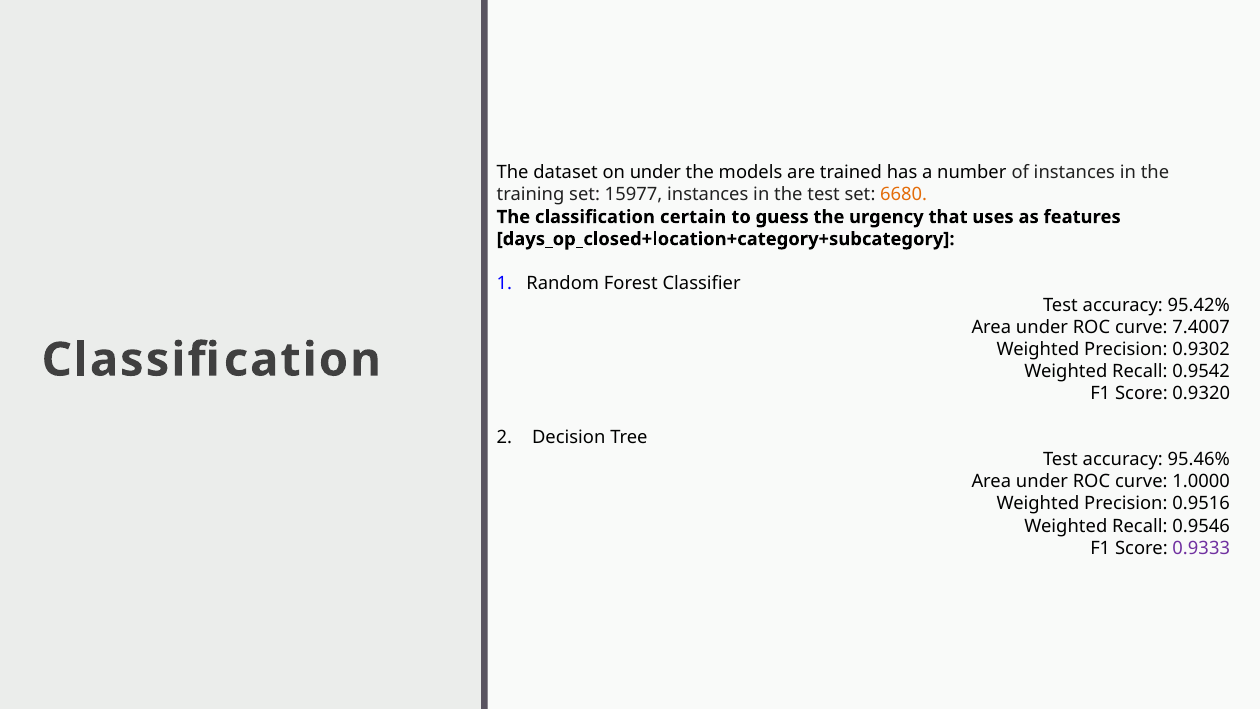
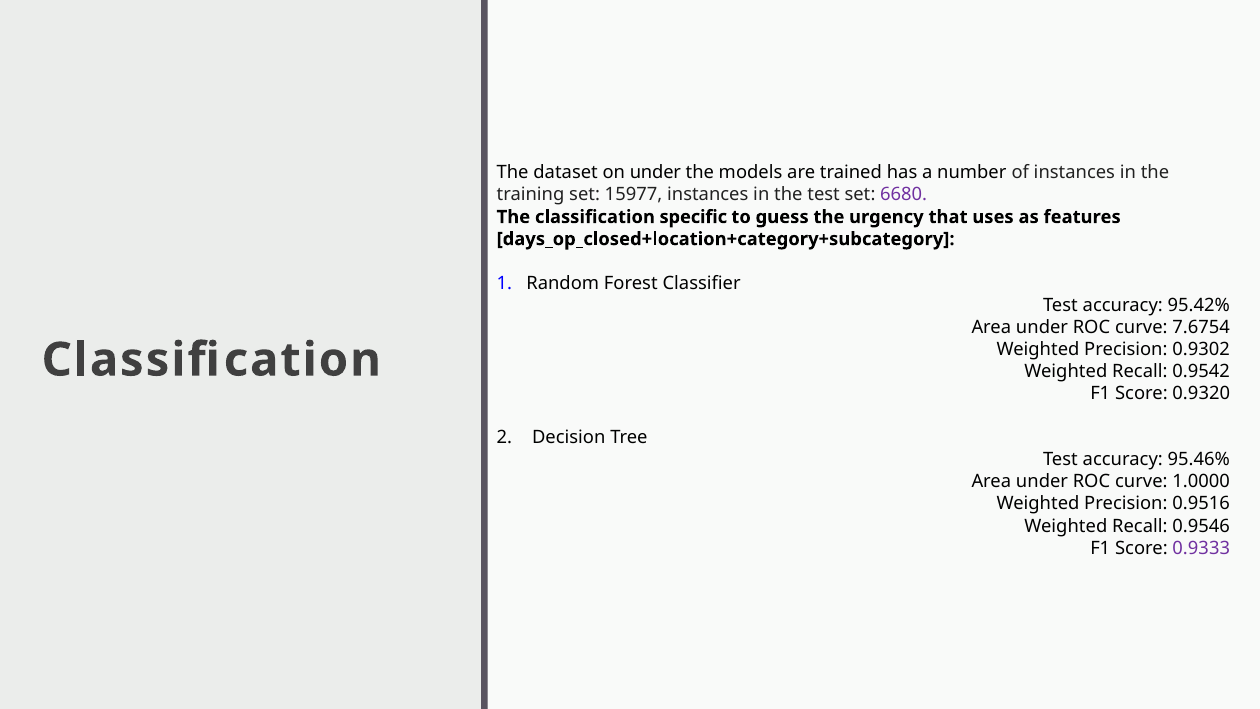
6680 colour: orange -> purple
certain: certain -> specific
7.4007: 7.4007 -> 7.6754
